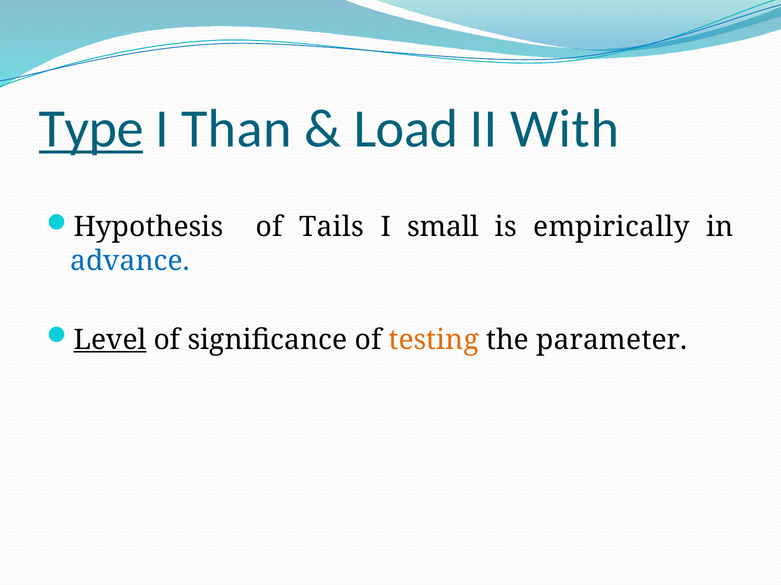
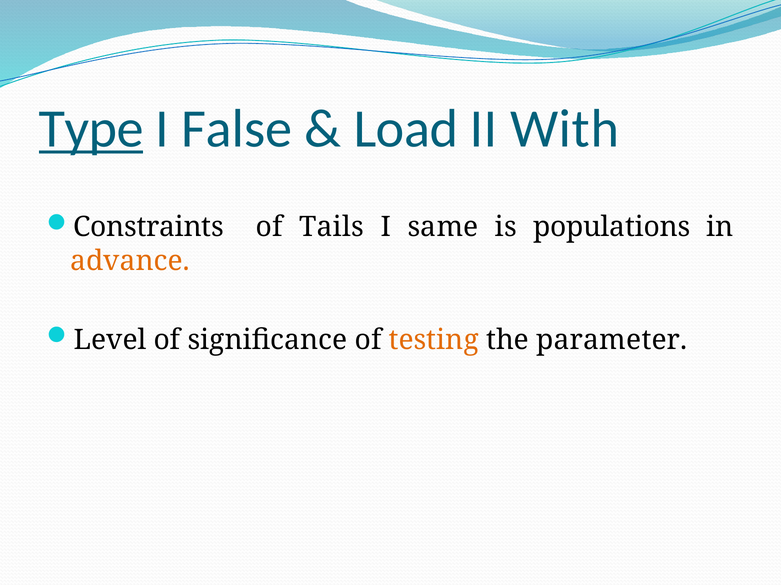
Than: Than -> False
Hypothesis: Hypothesis -> Constraints
small: small -> same
empirically: empirically -> populations
advance colour: blue -> orange
Level underline: present -> none
